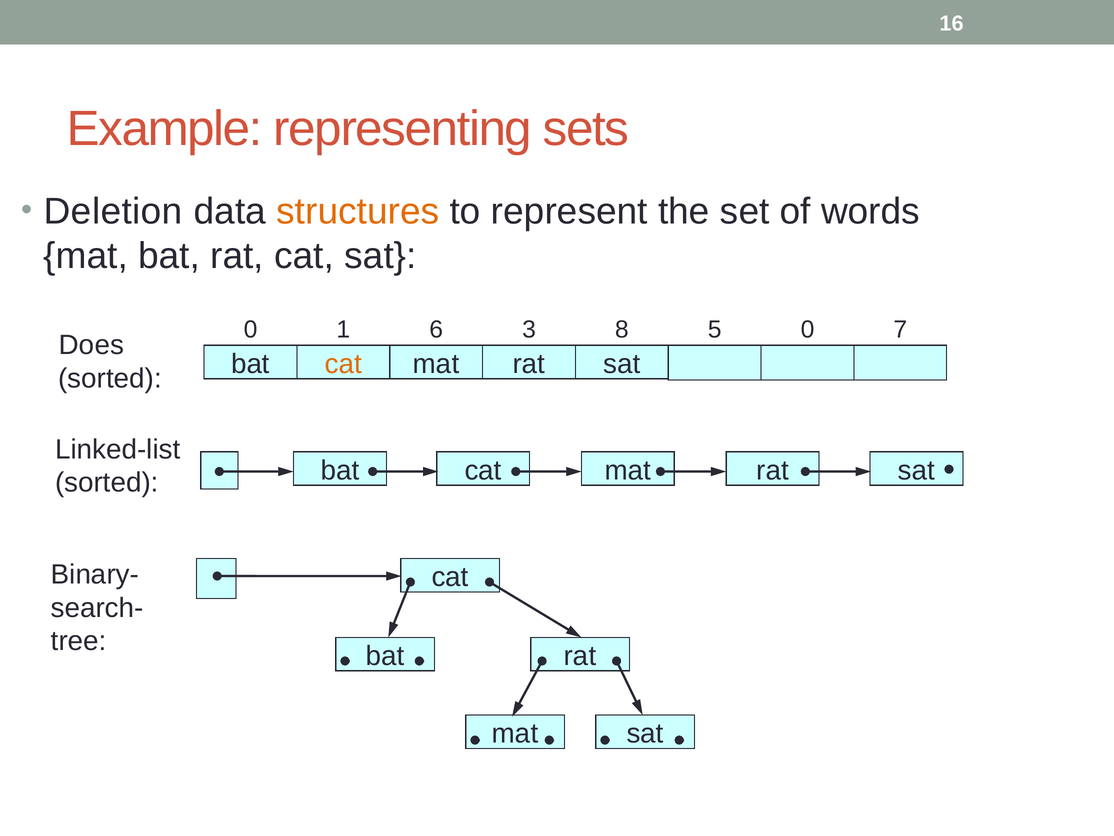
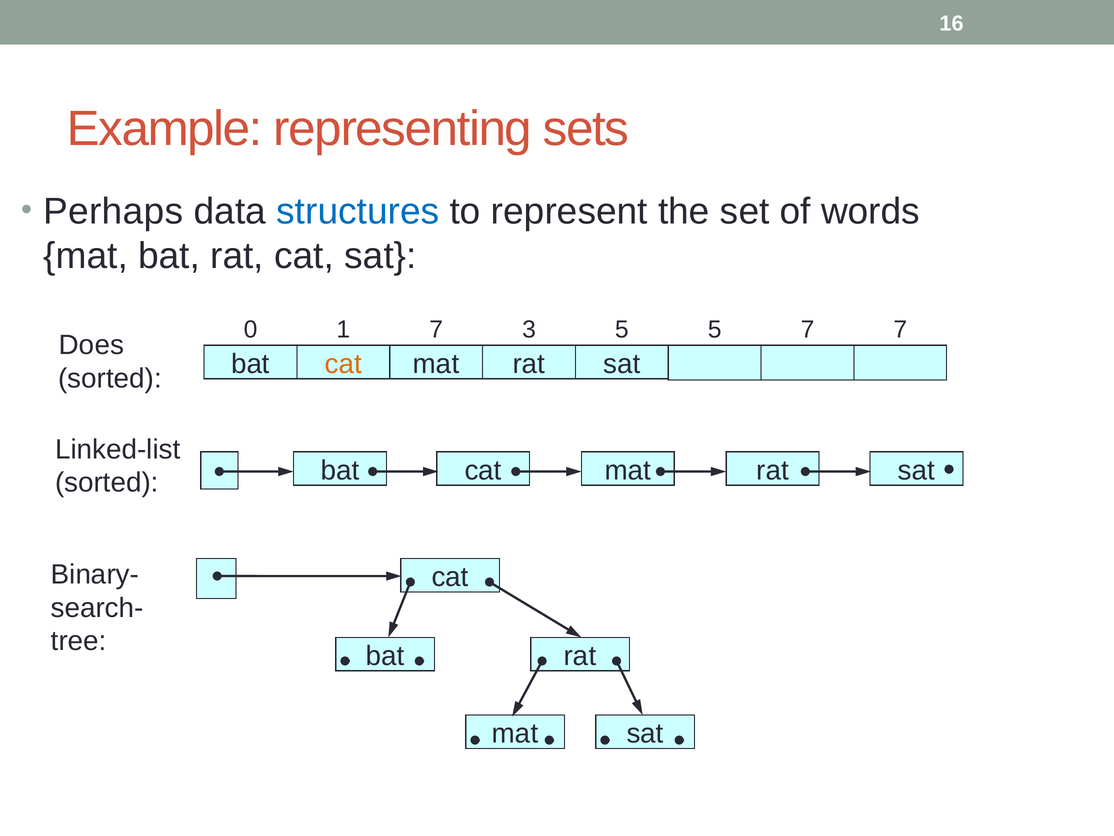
Deletion: Deletion -> Perhaps
structures colour: orange -> blue
1 6: 6 -> 7
3 8: 8 -> 5
5 0: 0 -> 7
